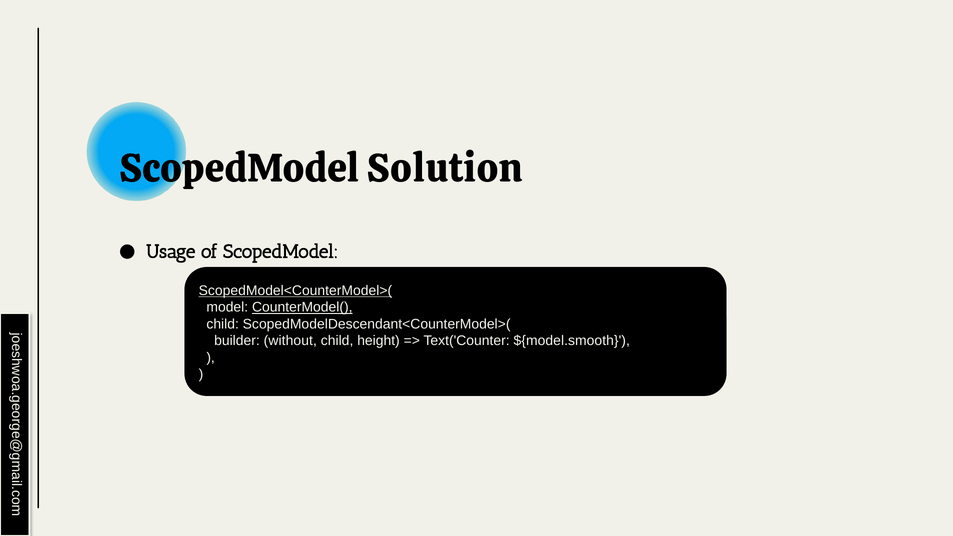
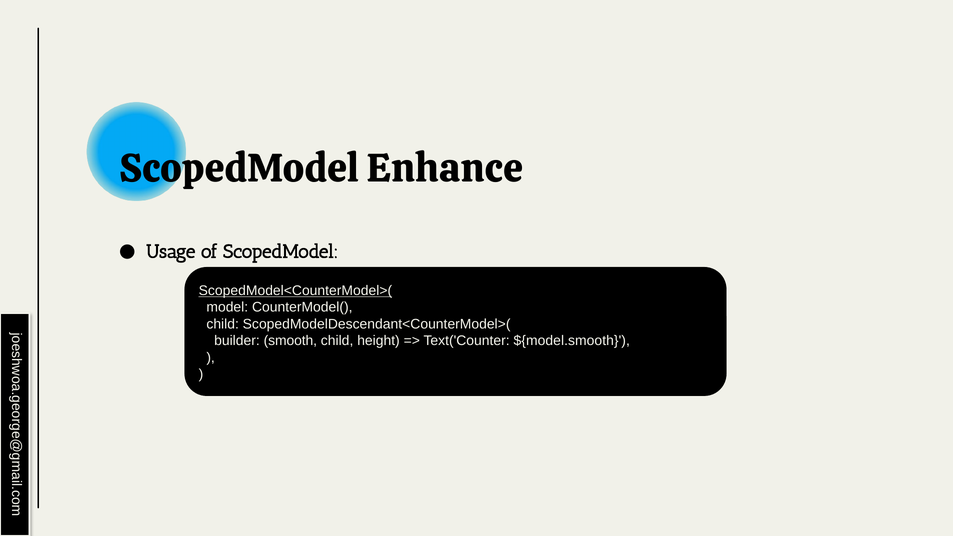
Solution: Solution -> Enhance
CounterModel( underline: present -> none
without: without -> smooth
